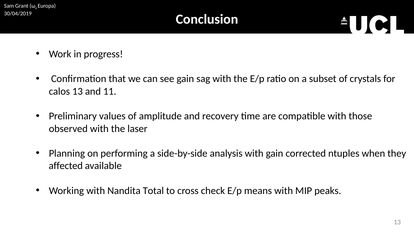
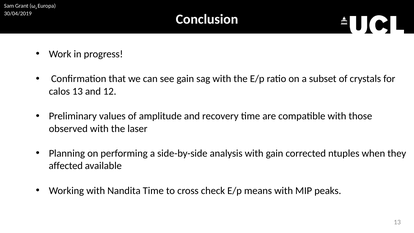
11: 11 -> 12
Nandita Total: Total -> Time
